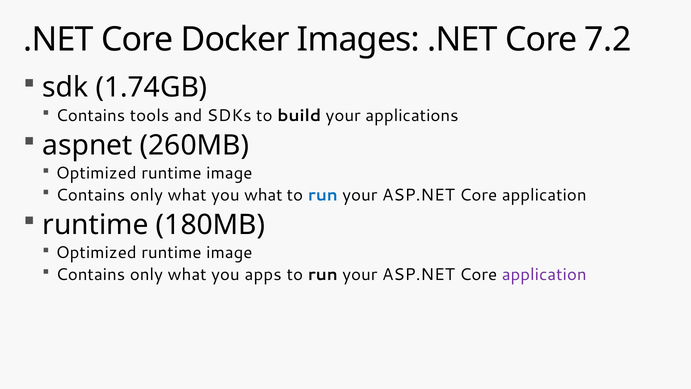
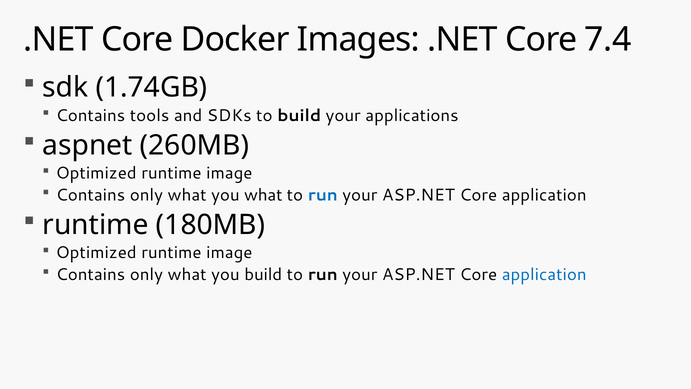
7.2: 7.2 -> 7.4
you apps: apps -> build
application at (544, 274) colour: purple -> blue
